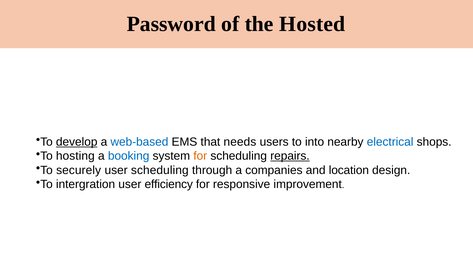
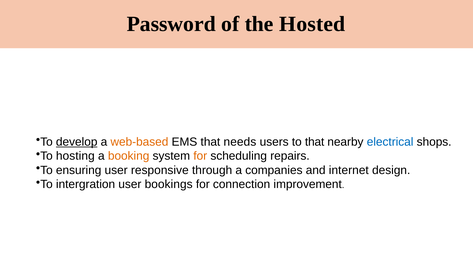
web-based colour: blue -> orange
to into: into -> that
booking colour: blue -> orange
repairs underline: present -> none
securely: securely -> ensuring
user scheduling: scheduling -> responsive
location: location -> internet
efficiency: efficiency -> bookings
responsive: responsive -> connection
